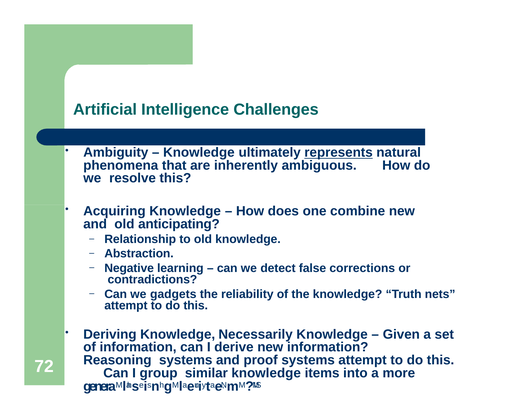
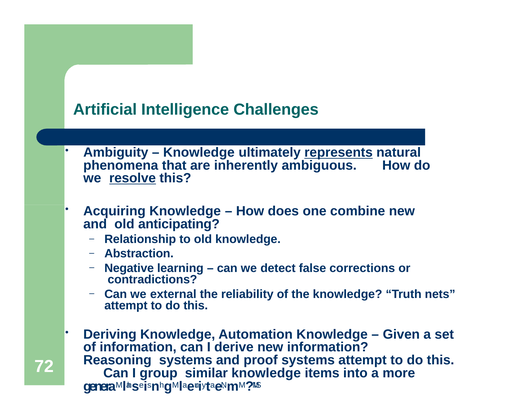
resolve underline: none -> present
gadgets: gadgets -> external
Necessarily: Necessarily -> Automation
